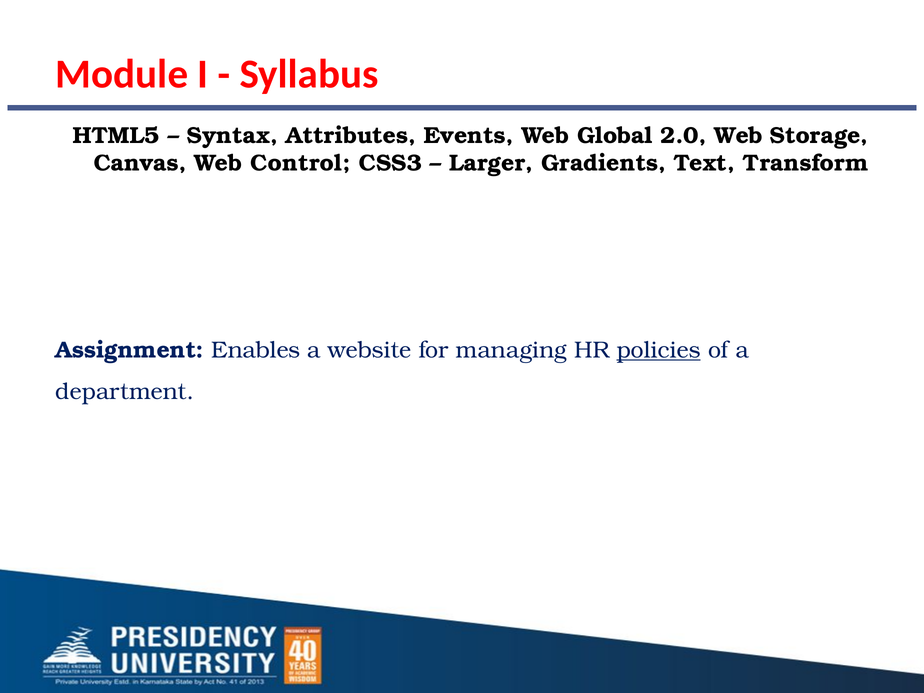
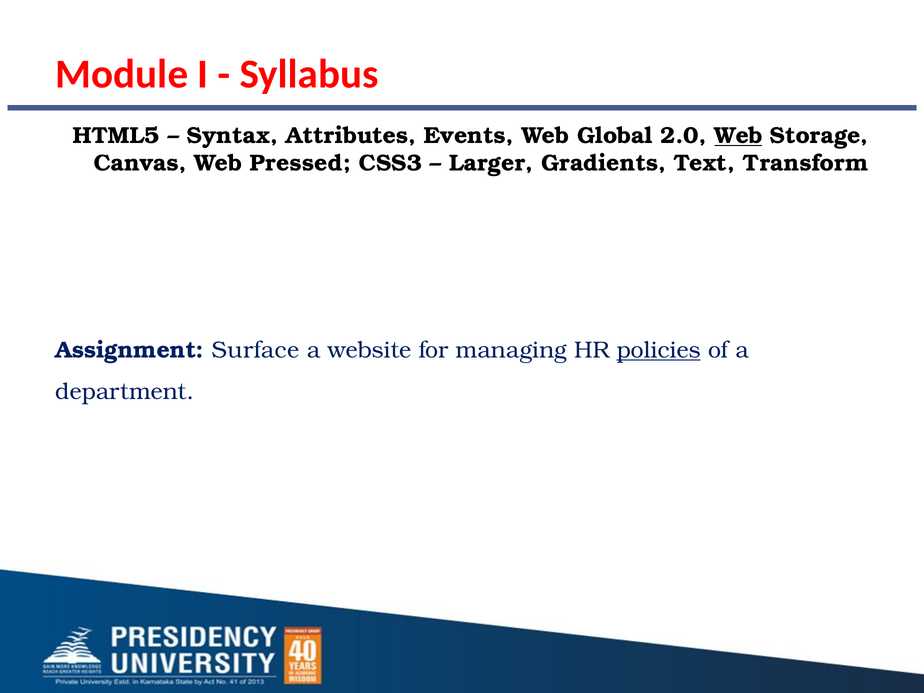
Web at (738, 136) underline: none -> present
Control: Control -> Pressed
Enables: Enables -> Surface
